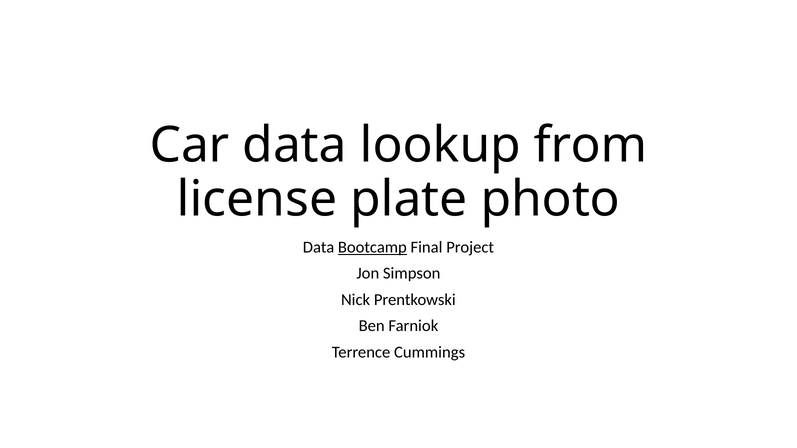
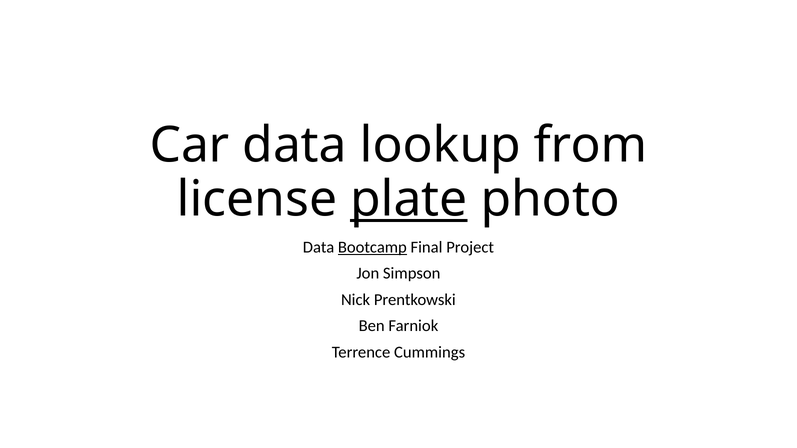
plate underline: none -> present
